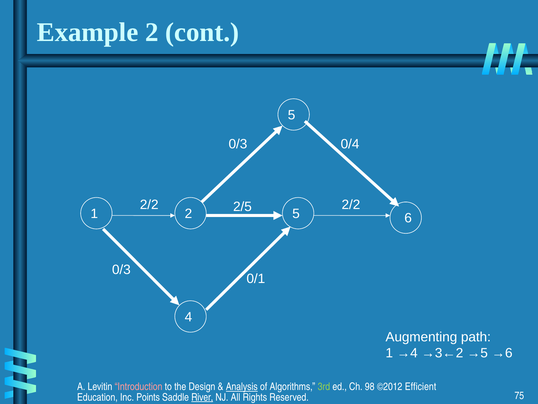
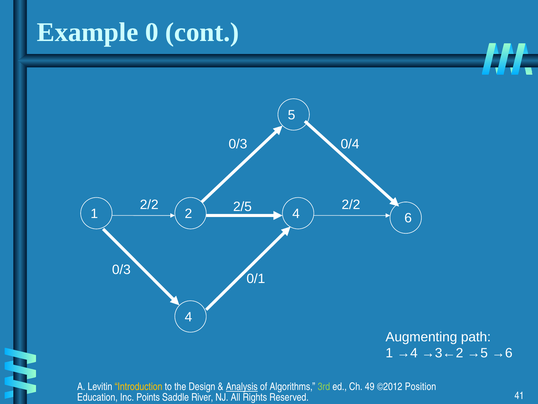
Example 2: 2 -> 0
2 5: 5 -> 4
Introduction colour: pink -> yellow
98: 98 -> 49
Efficient: Efficient -> Position
River underline: present -> none
75: 75 -> 41
